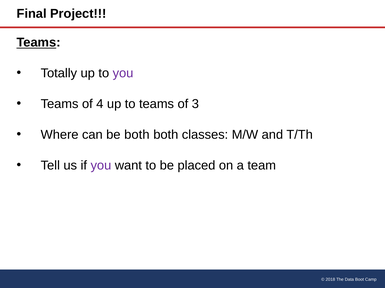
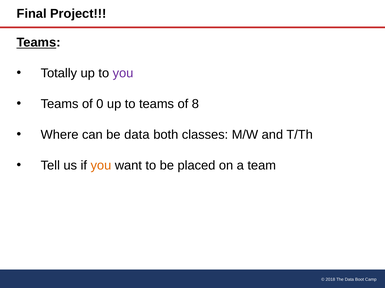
4: 4 -> 0
3: 3 -> 8
be both: both -> data
you at (101, 166) colour: purple -> orange
